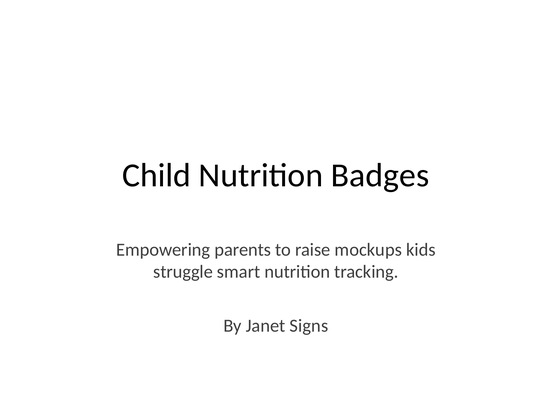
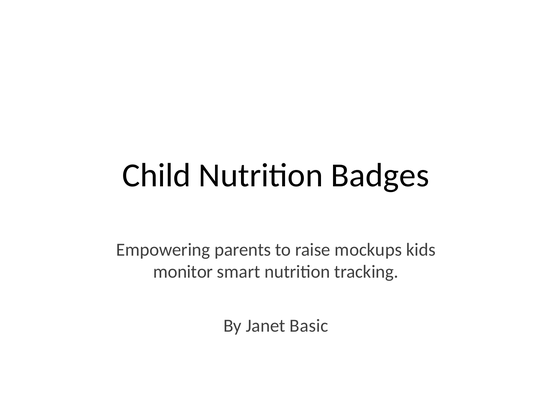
struggle: struggle -> monitor
Signs: Signs -> Basic
